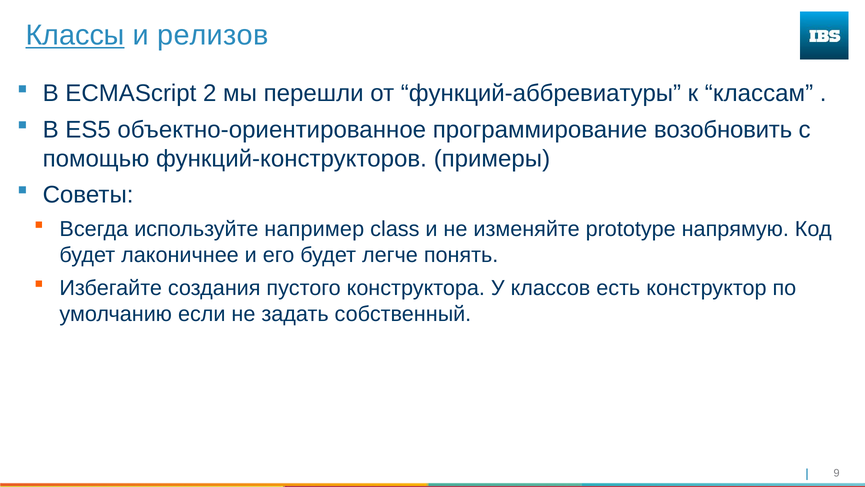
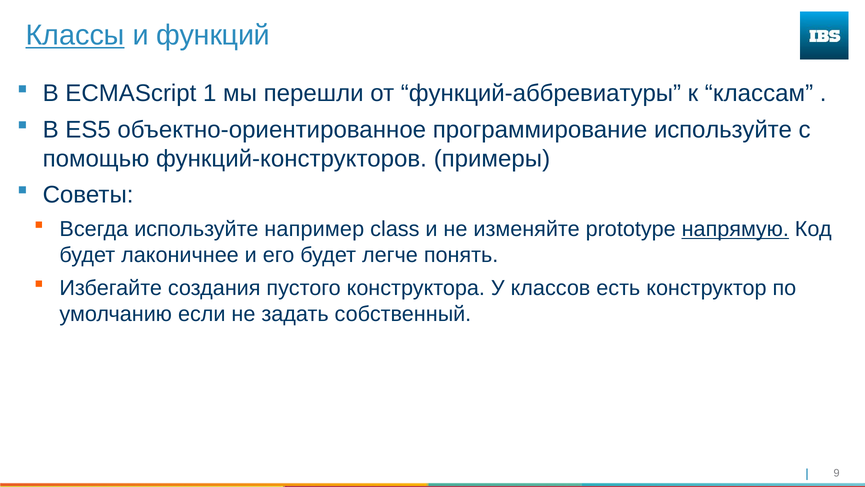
релизов: релизов -> функций
2: 2 -> 1
программирование возобновить: возобновить -> используйте
напрямую underline: none -> present
